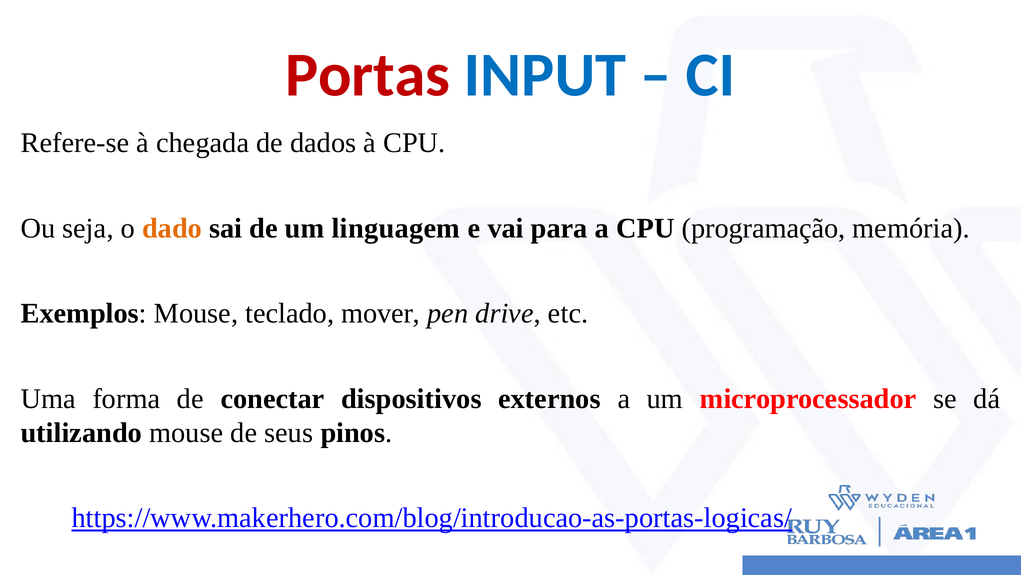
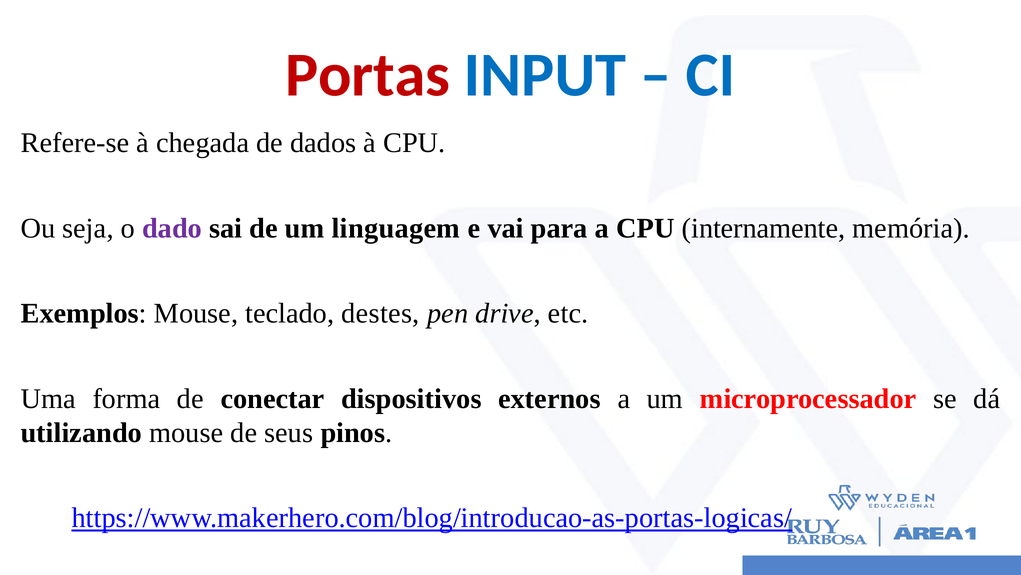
dado colour: orange -> purple
programação: programação -> internamente
mover: mover -> destes
